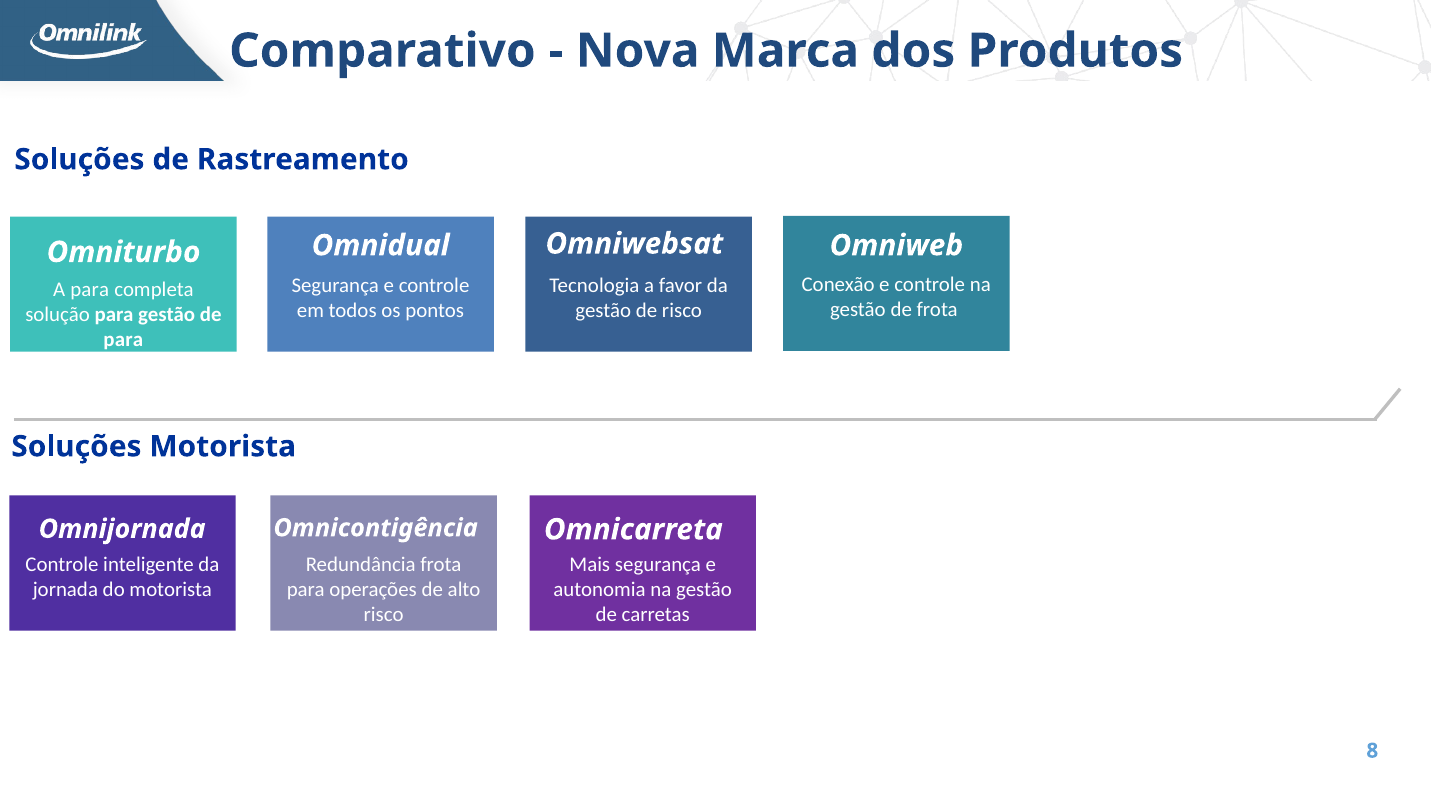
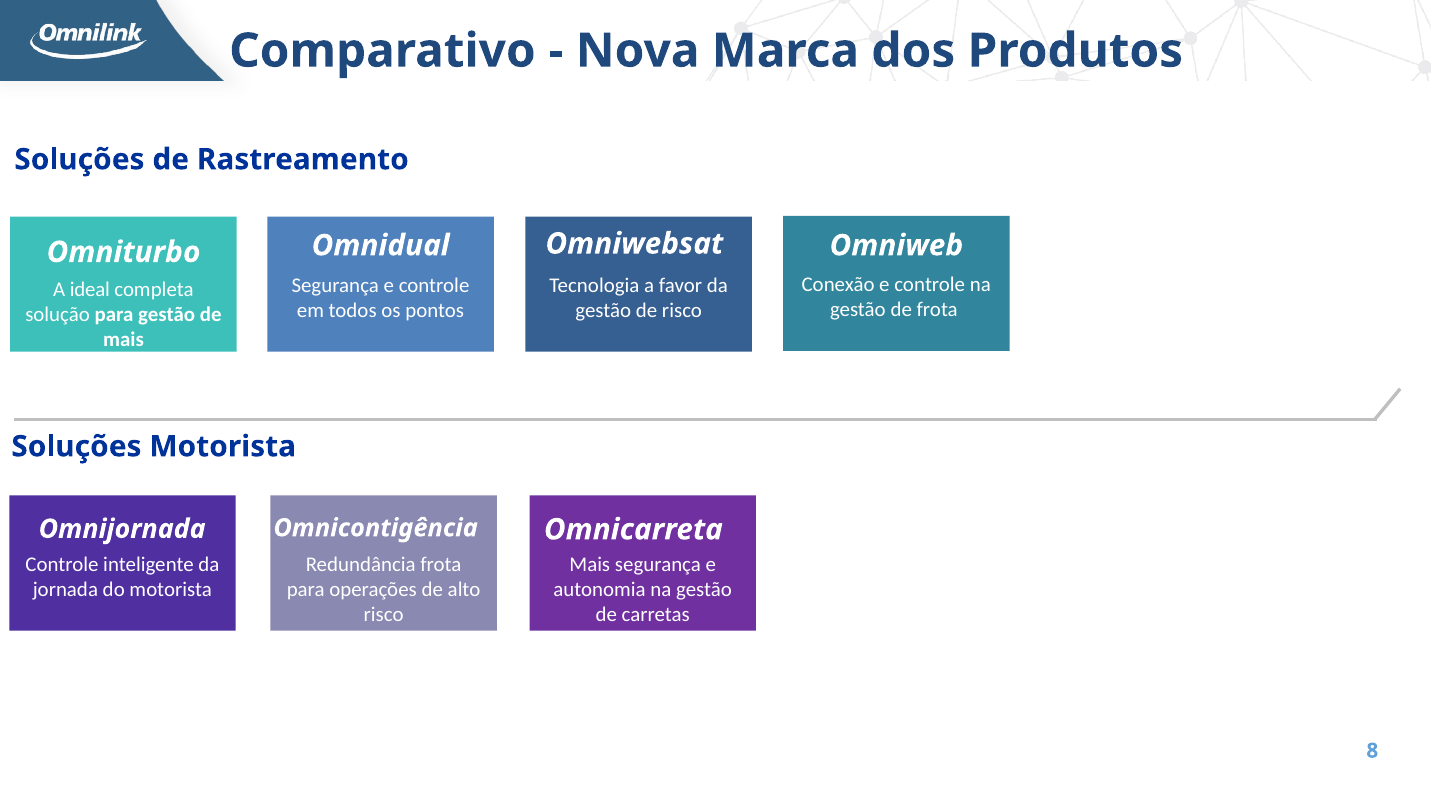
A para: para -> ideal
para at (123, 339): para -> mais
